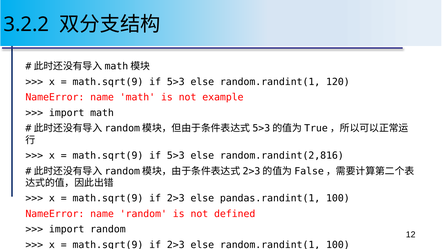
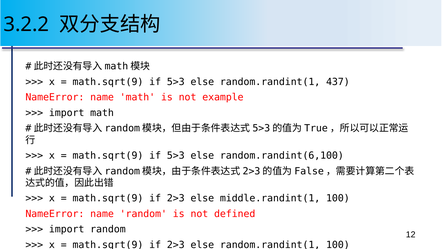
120: 120 -> 437
random.randint(2,816: random.randint(2,816 -> random.randint(6,100
pandas.randint(1: pandas.randint(1 -> middle.randint(1
